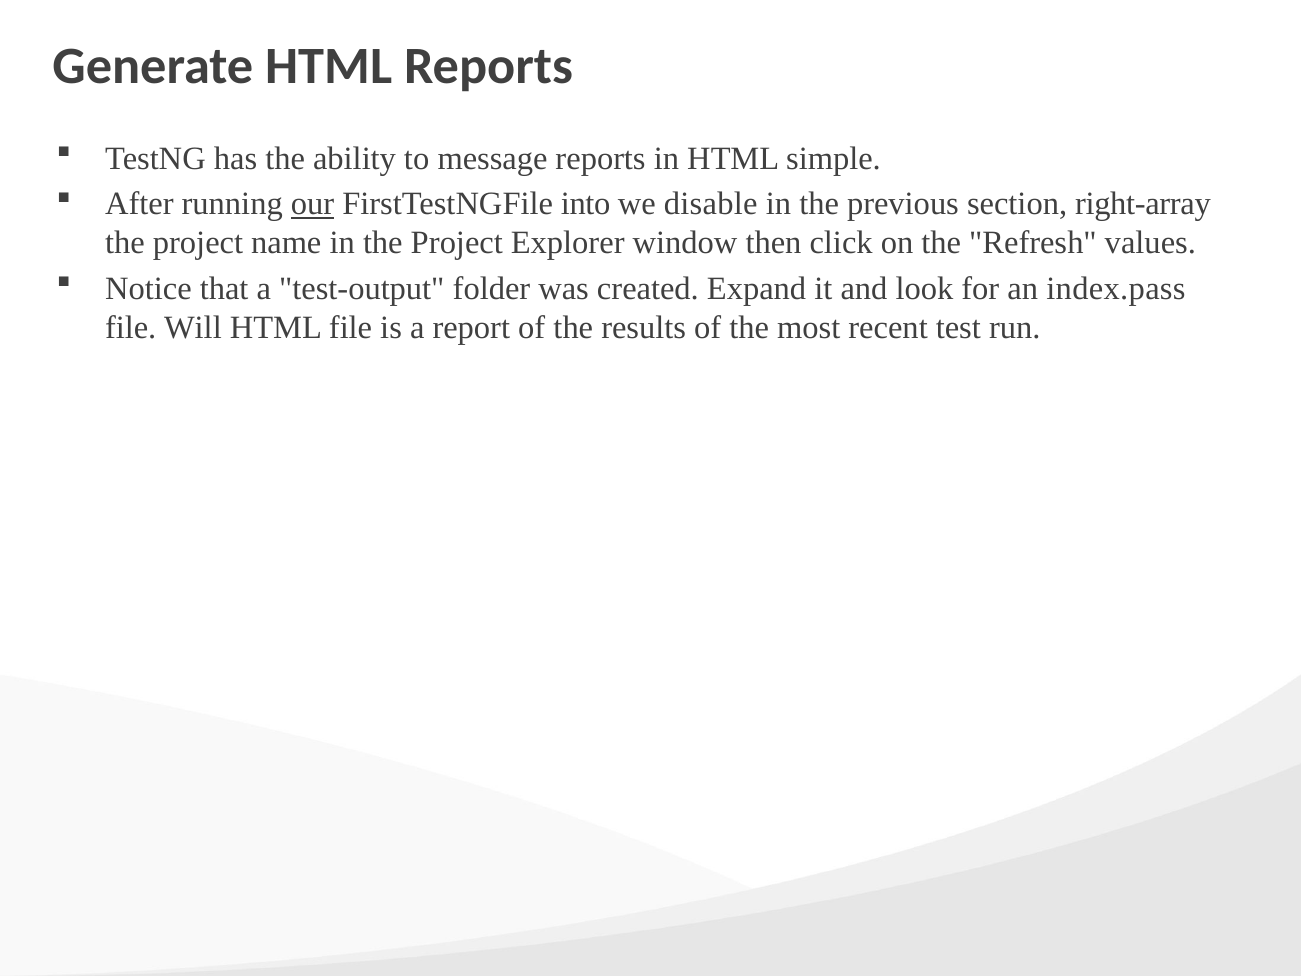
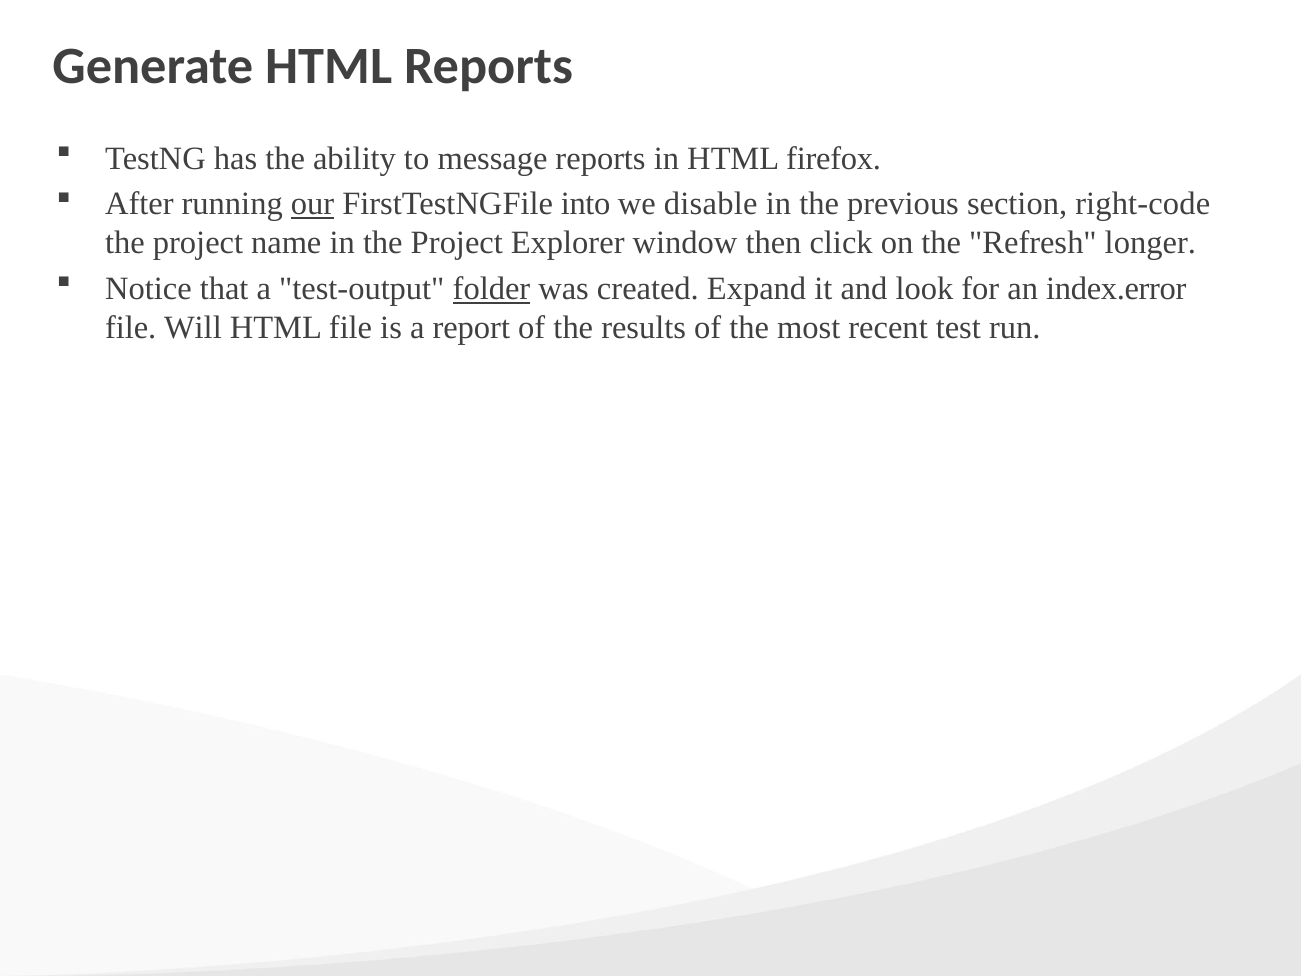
simple: simple -> firefox
right-array: right-array -> right-code
values: values -> longer
folder underline: none -> present
index.pass: index.pass -> index.error
